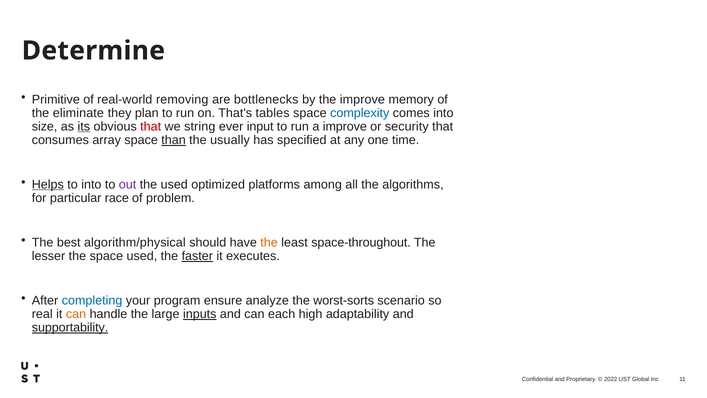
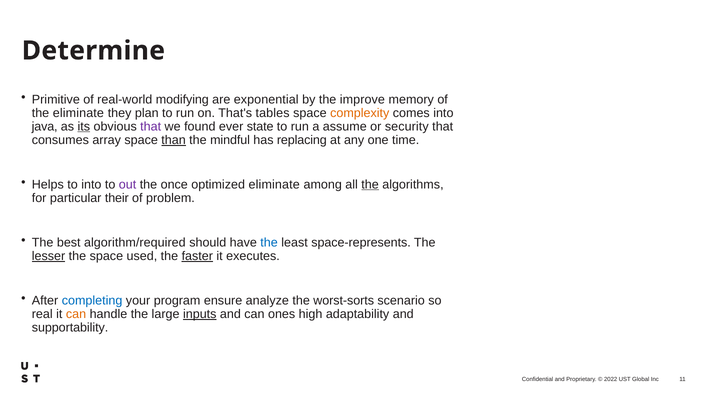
removing: removing -> modifying
bottlenecks: bottlenecks -> exponential
complexity colour: blue -> orange
size: size -> java
that at (151, 126) colour: red -> purple
string: string -> found
input: input -> state
a improve: improve -> assume
usually: usually -> mindful
specified: specified -> replacing
Helps underline: present -> none
the used: used -> once
optimized platforms: platforms -> eliminate
the at (370, 184) underline: none -> present
race: race -> their
algorithm/physical: algorithm/physical -> algorithm/required
the at (269, 242) colour: orange -> blue
space-throughout: space-throughout -> space-represents
lesser underline: none -> present
each: each -> ones
supportability underline: present -> none
